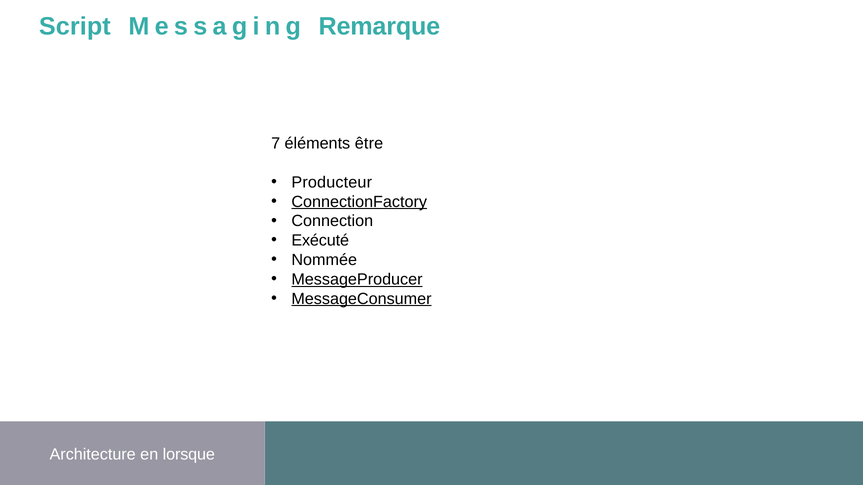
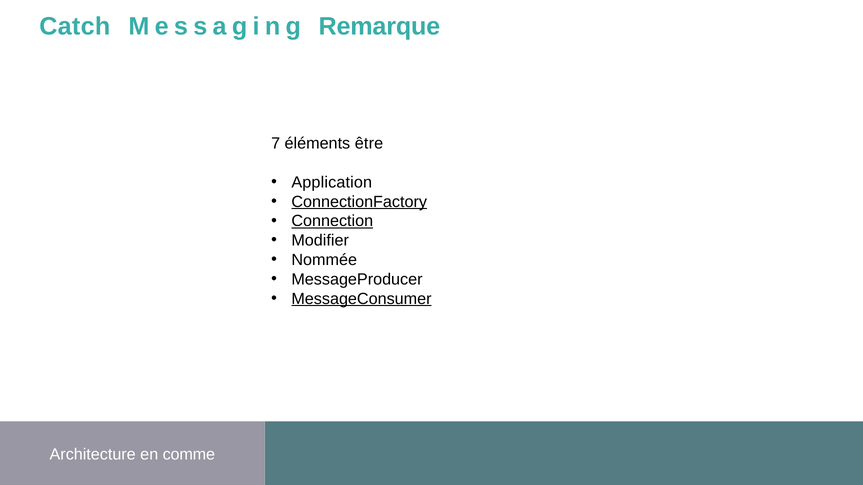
Script: Script -> Catch
Producteur: Producteur -> Application
Connection underline: none -> present
Exécuté: Exécuté -> Modifier
MessageProducer underline: present -> none
lorsque: lorsque -> comme
